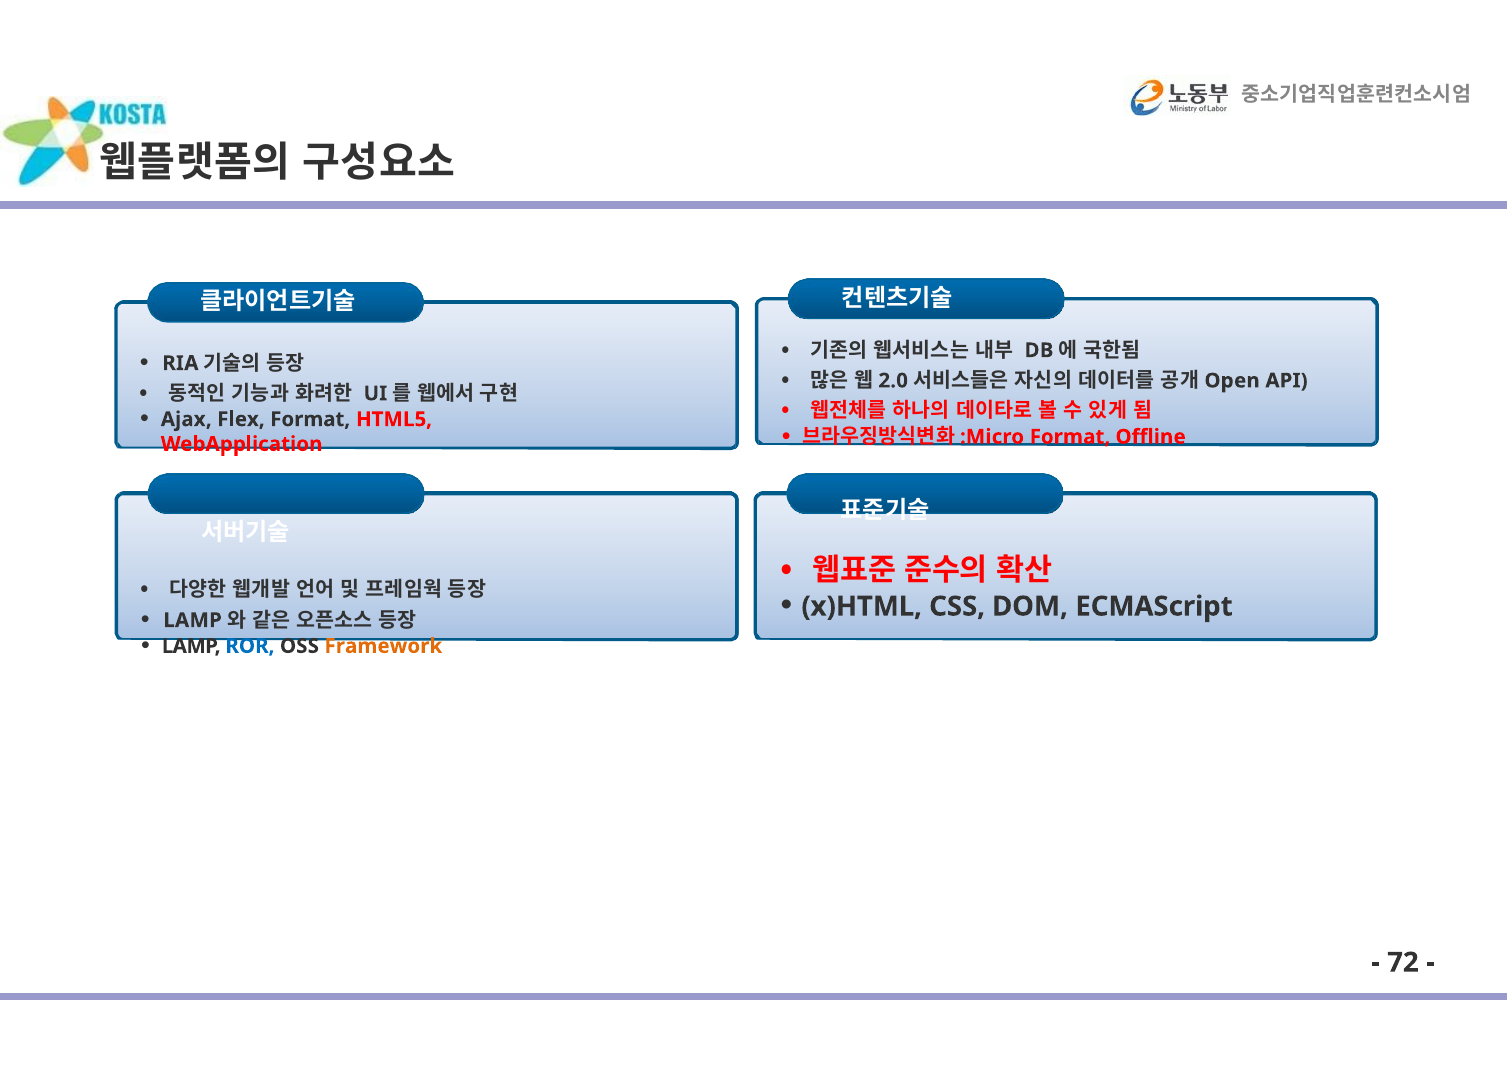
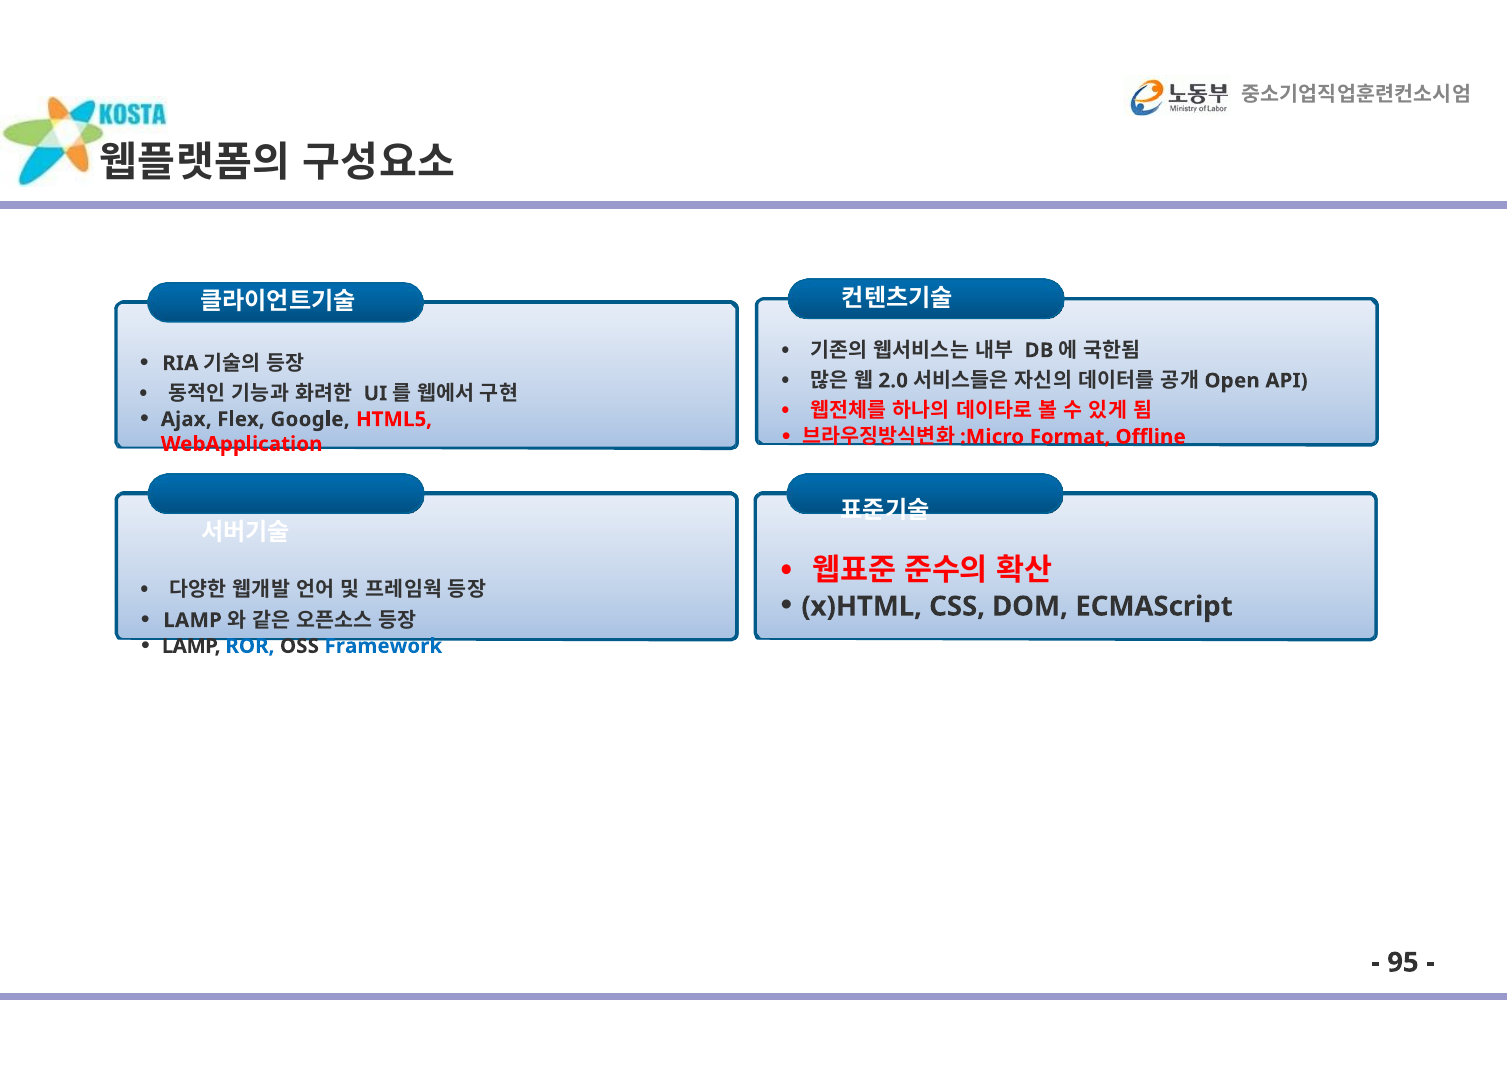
Flex Format: Format -> Google
Framework colour: orange -> blue
72: 72 -> 95
